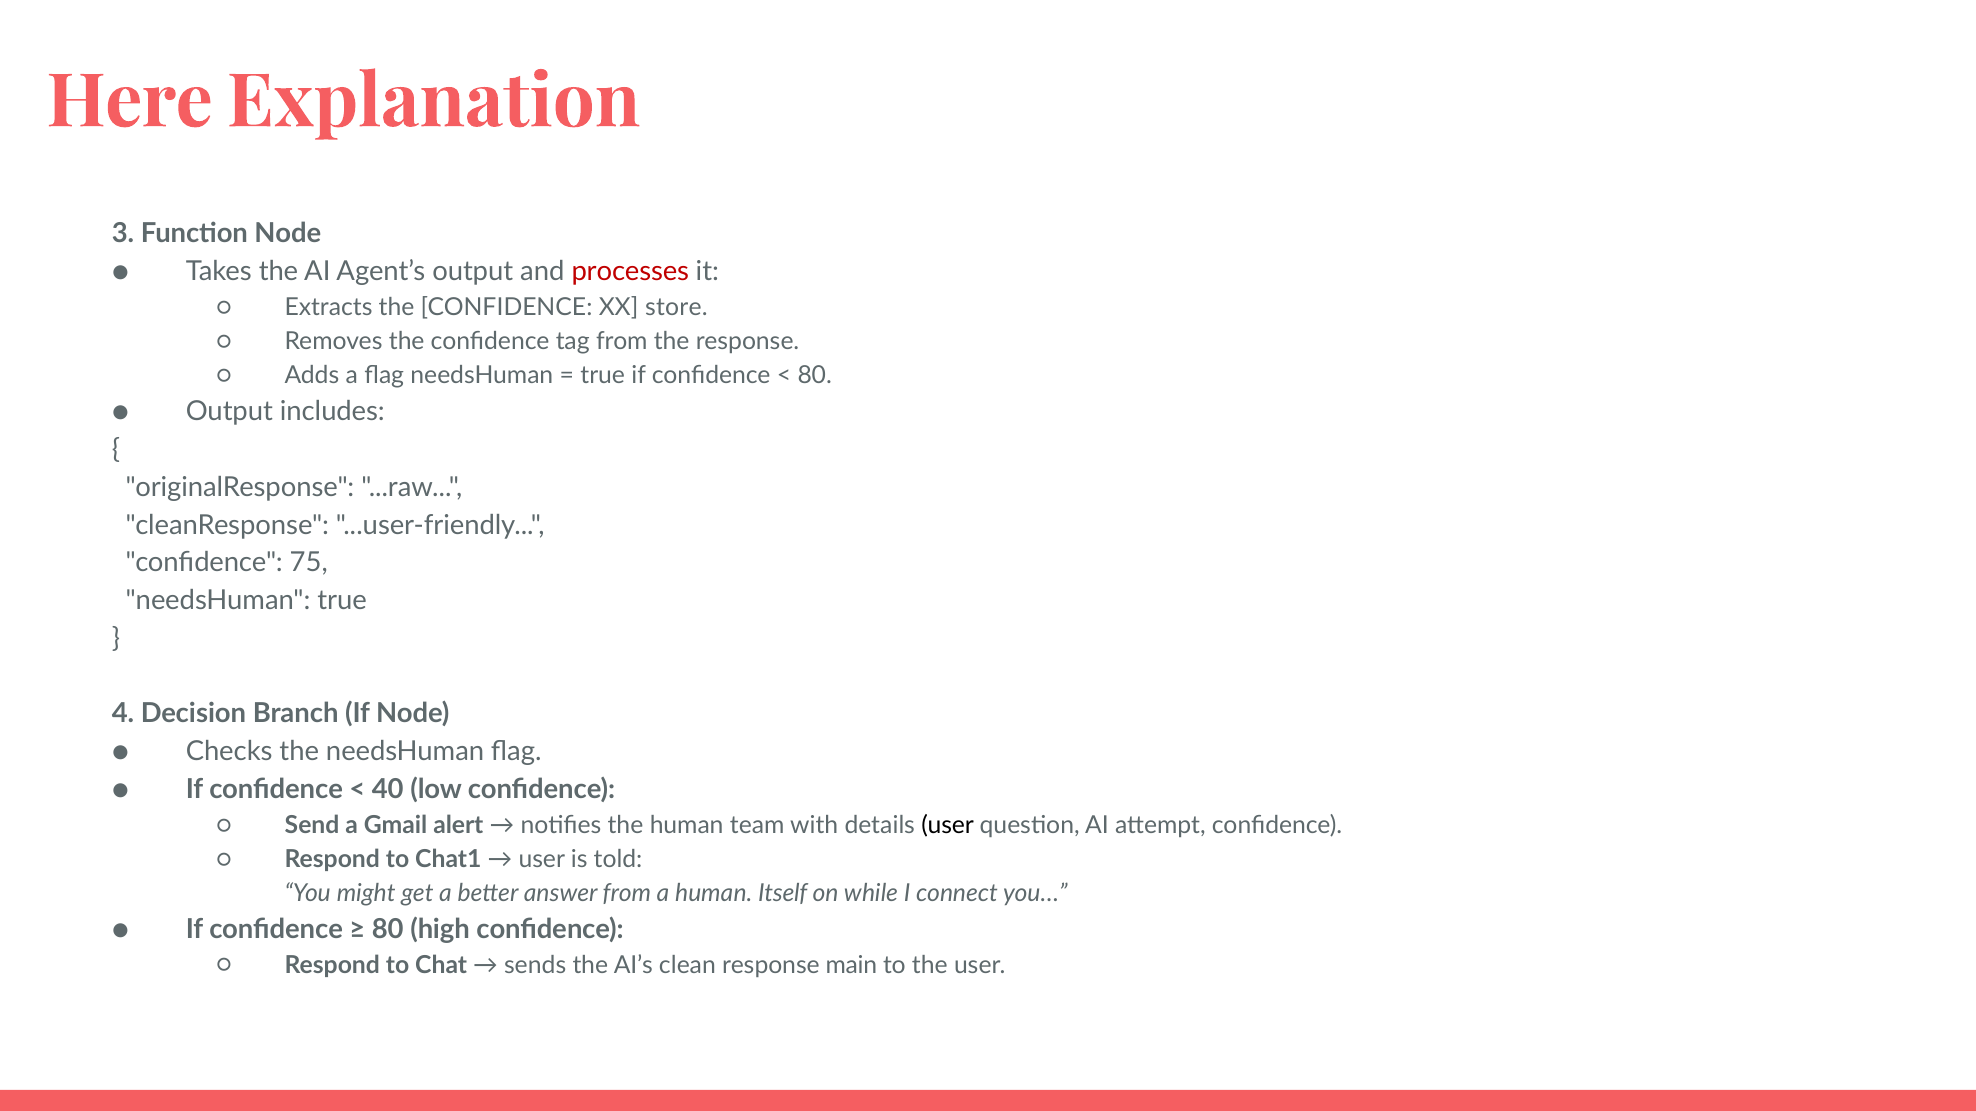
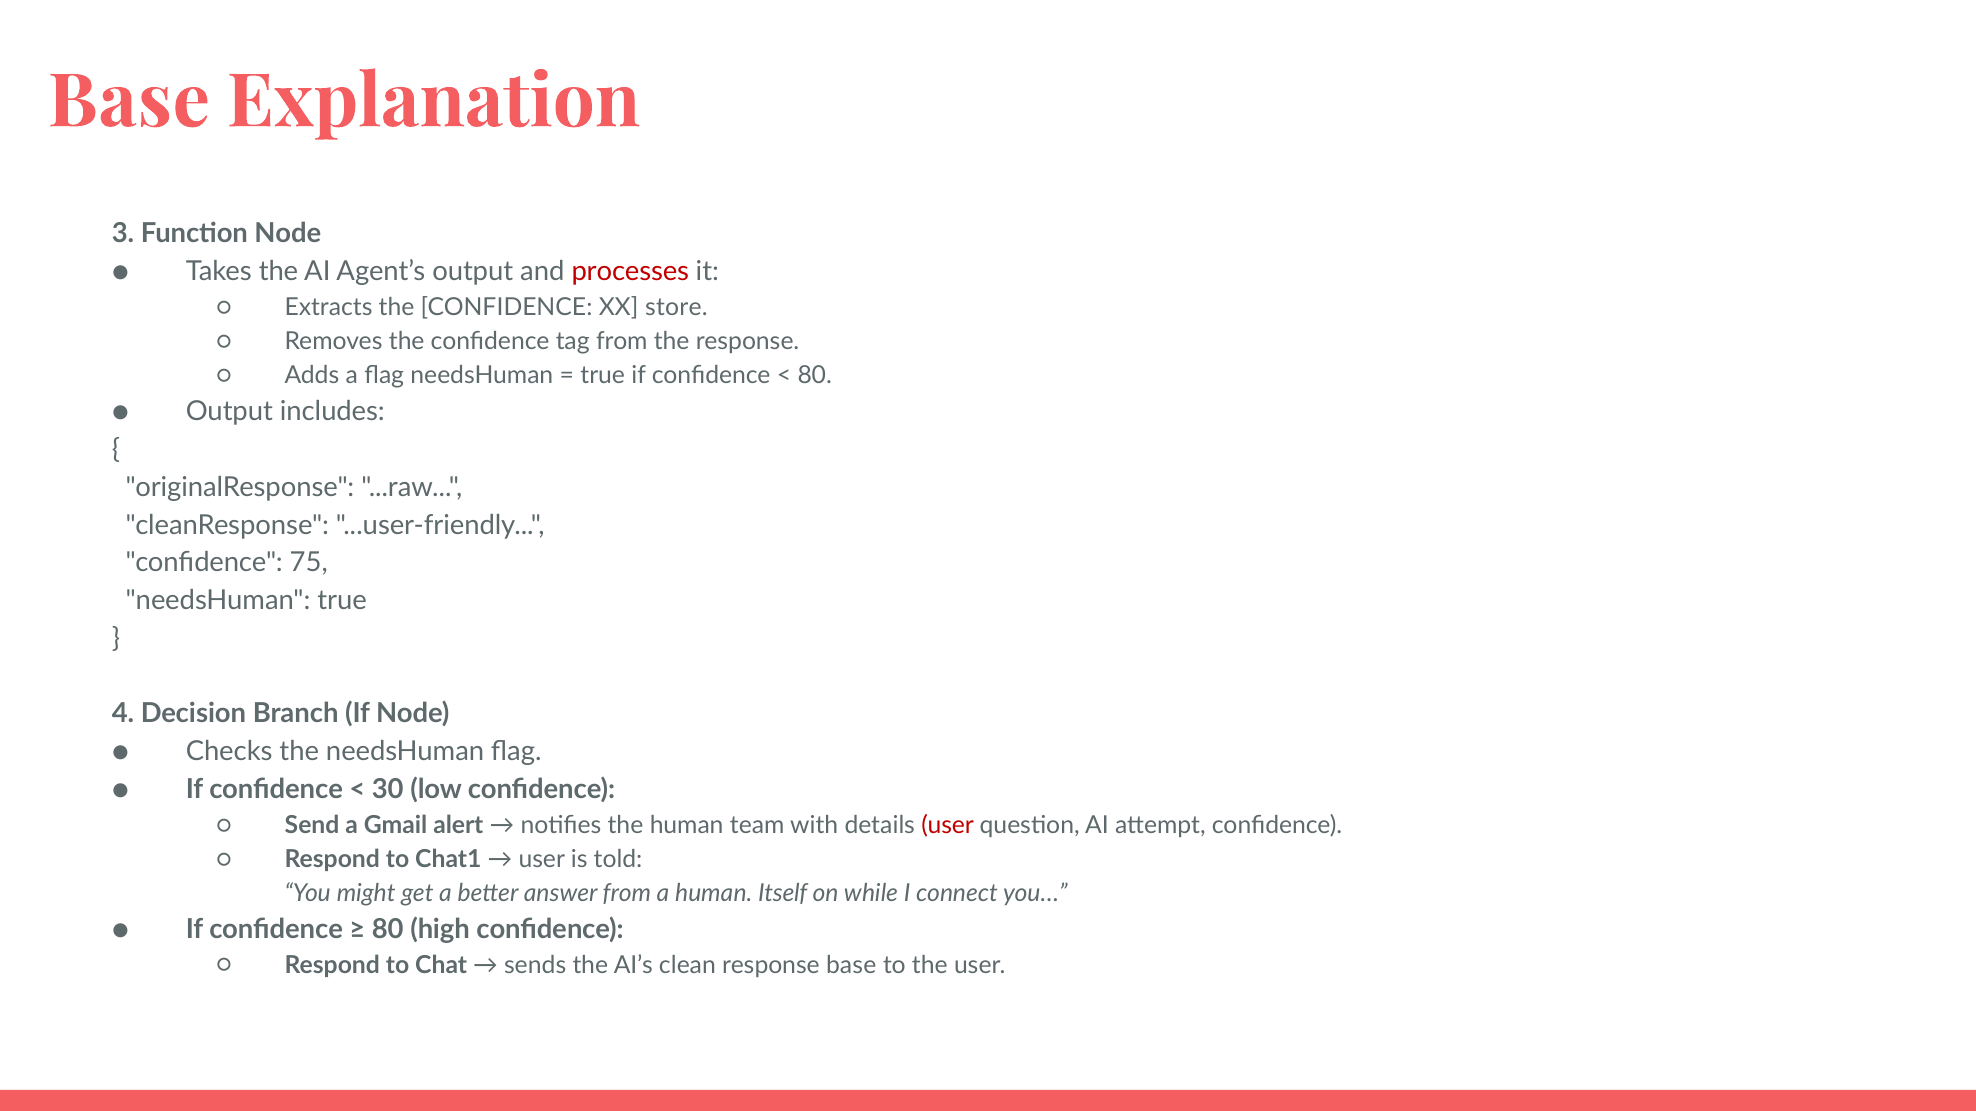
Here at (130, 102): Here -> Base
40: 40 -> 30
user at (948, 825) colour: black -> red
response main: main -> base
